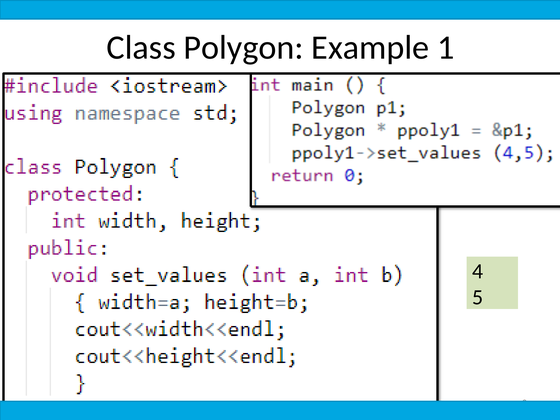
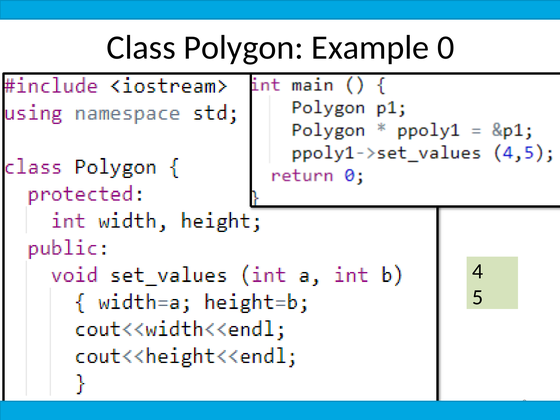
1: 1 -> 0
